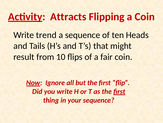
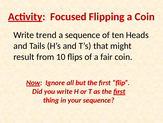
Attracts: Attracts -> Focused
